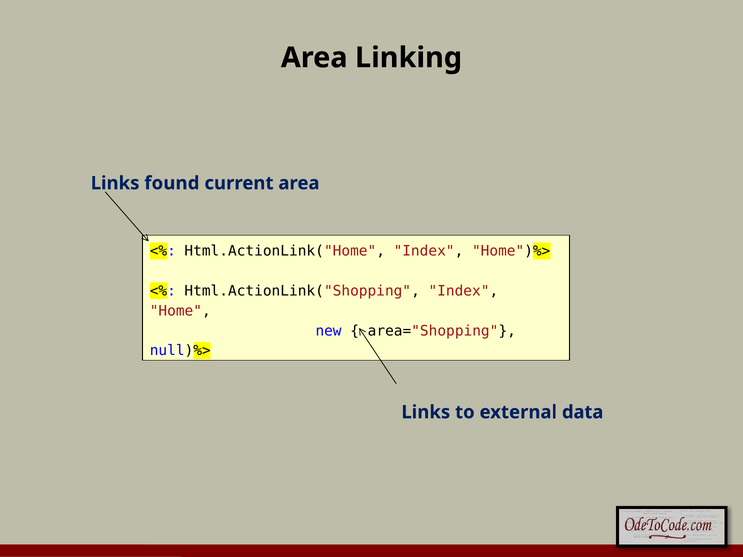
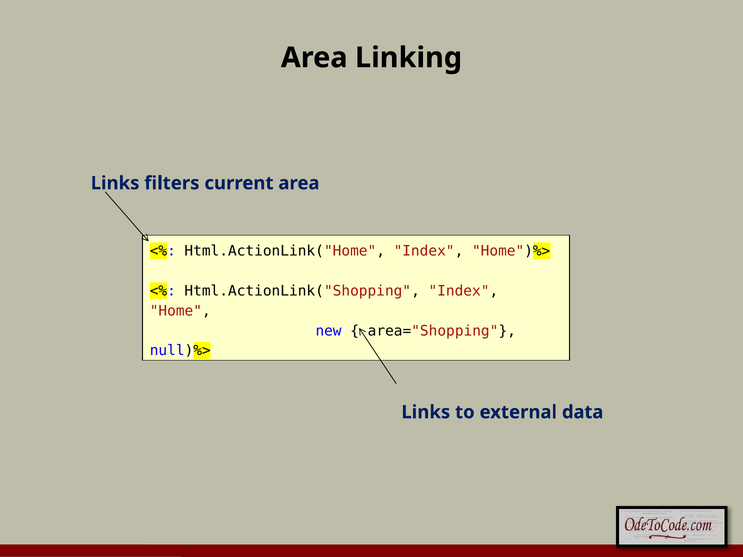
found: found -> filters
